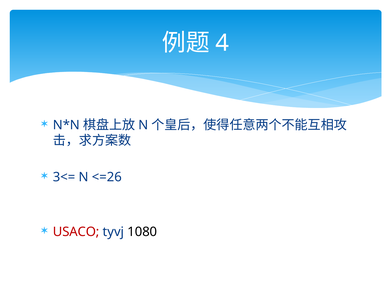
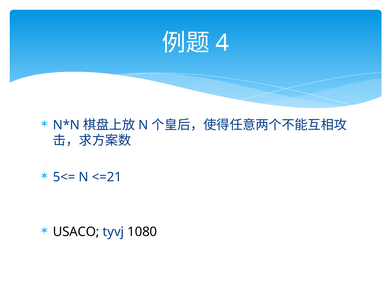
3<=: 3<= -> 5<=
<=26: <=26 -> <=21
USACO colour: red -> black
